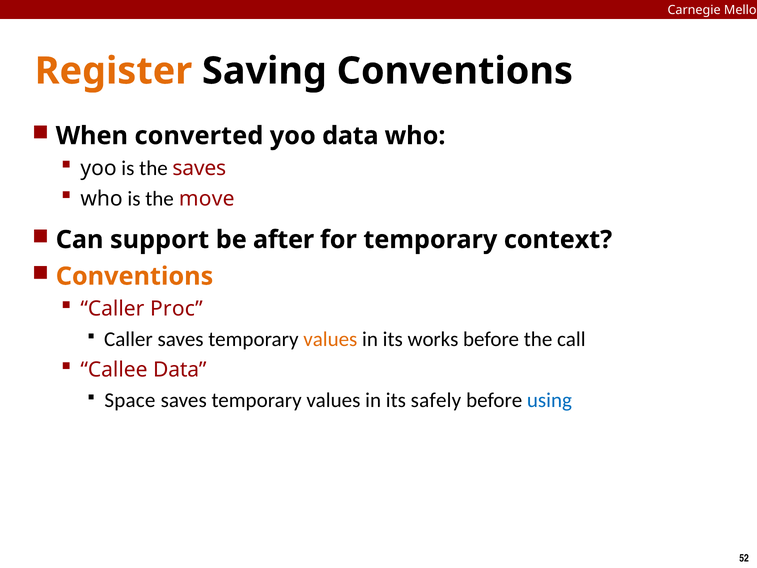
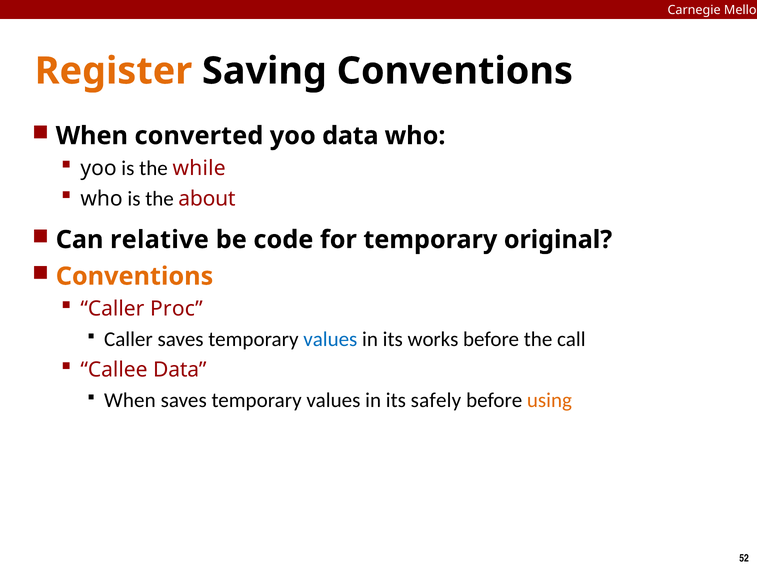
the saves: saves -> while
move: move -> about
support: support -> relative
after: after -> code
context: context -> original
values at (330, 339) colour: orange -> blue
Space at (130, 400): Space -> When
using colour: blue -> orange
